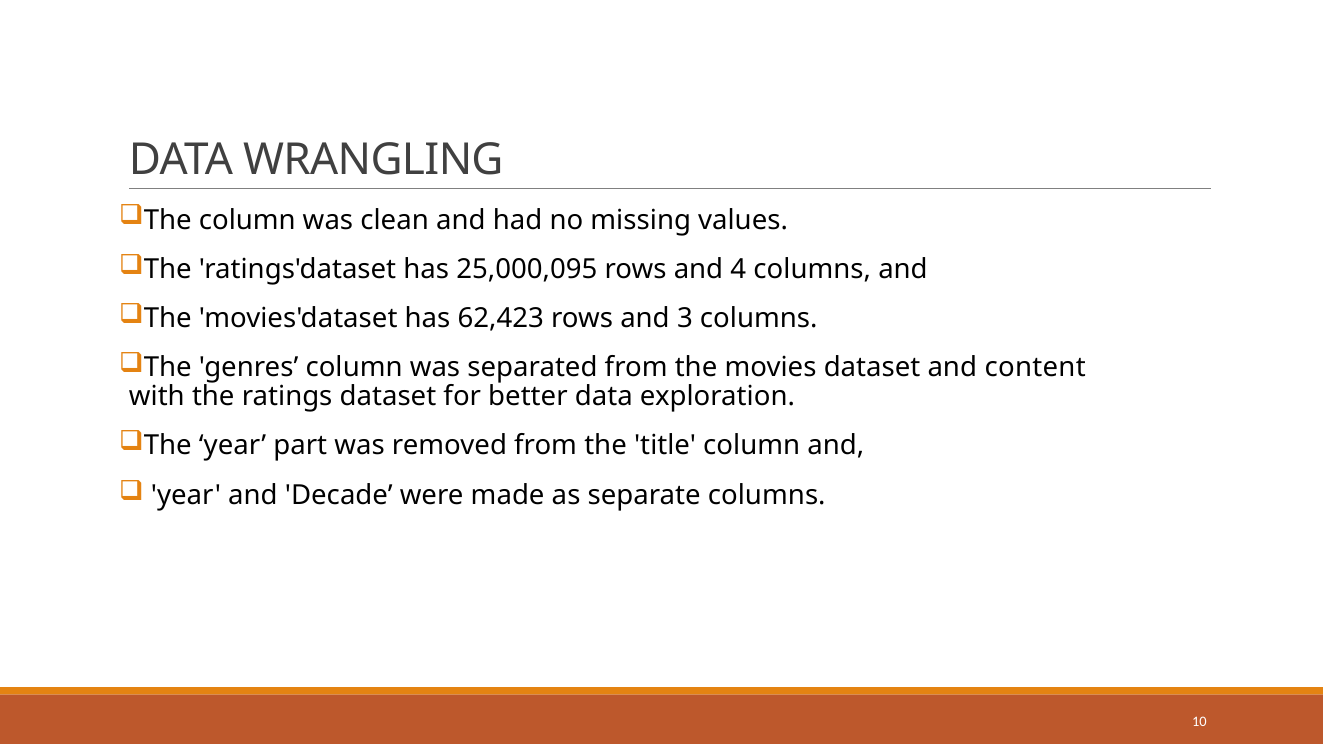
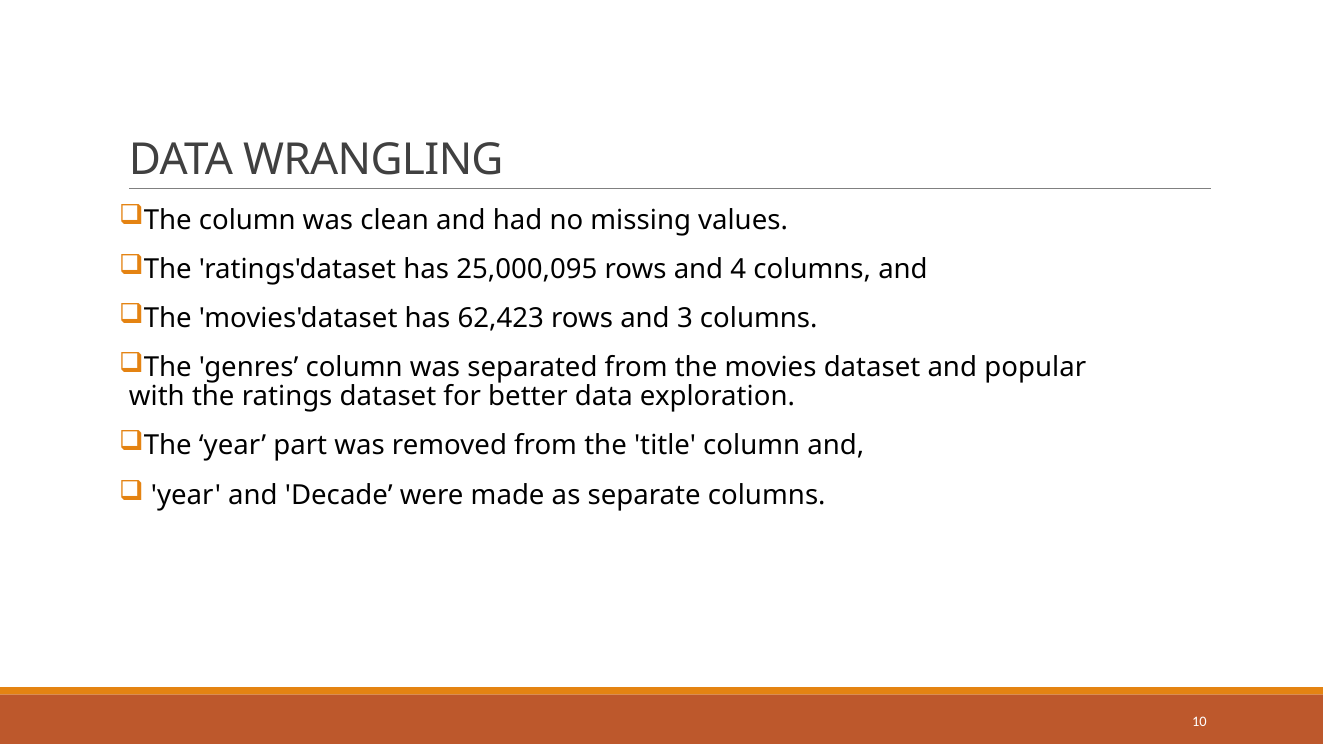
content: content -> popular
